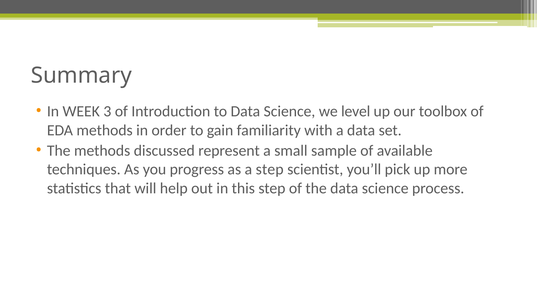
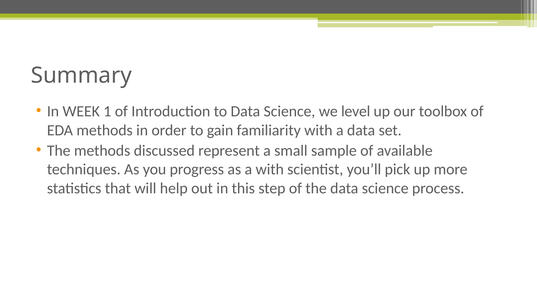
3: 3 -> 1
a step: step -> with
